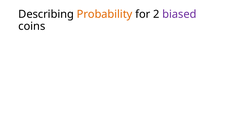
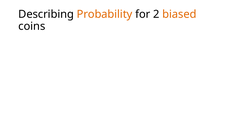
biased colour: purple -> orange
